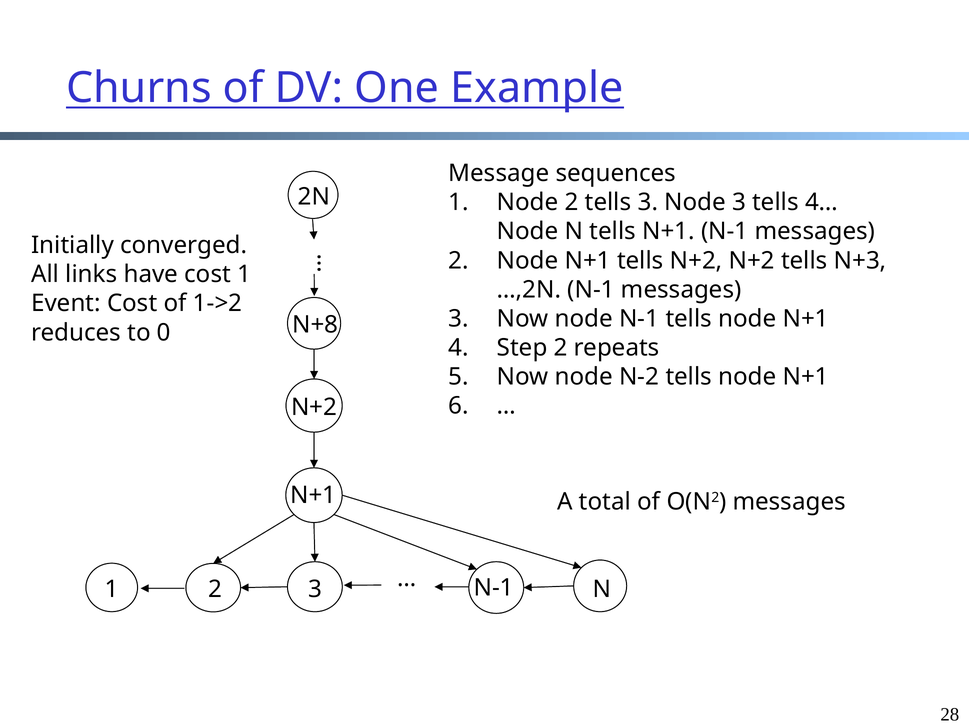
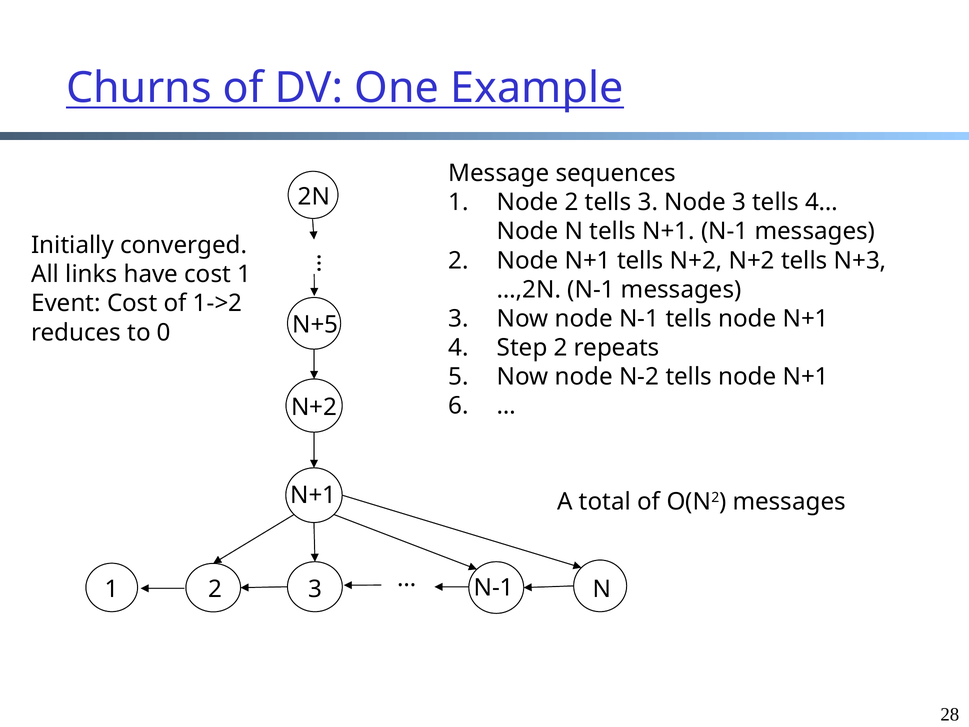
N+8: N+8 -> N+5
